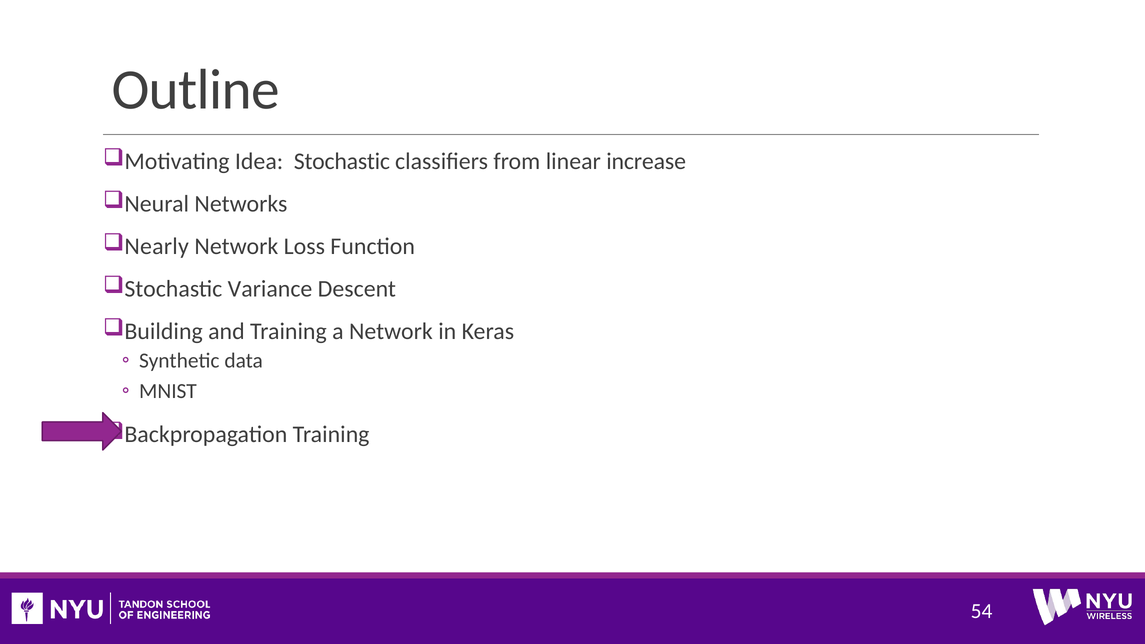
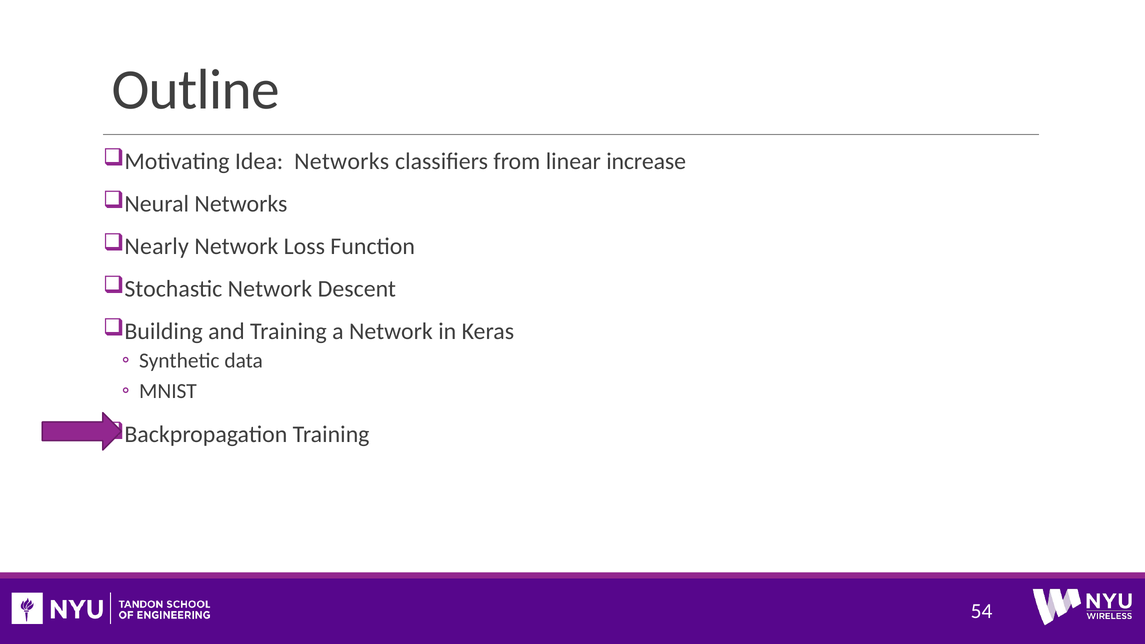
Idea Stochastic: Stochastic -> Networks
Stochastic Variance: Variance -> Network
